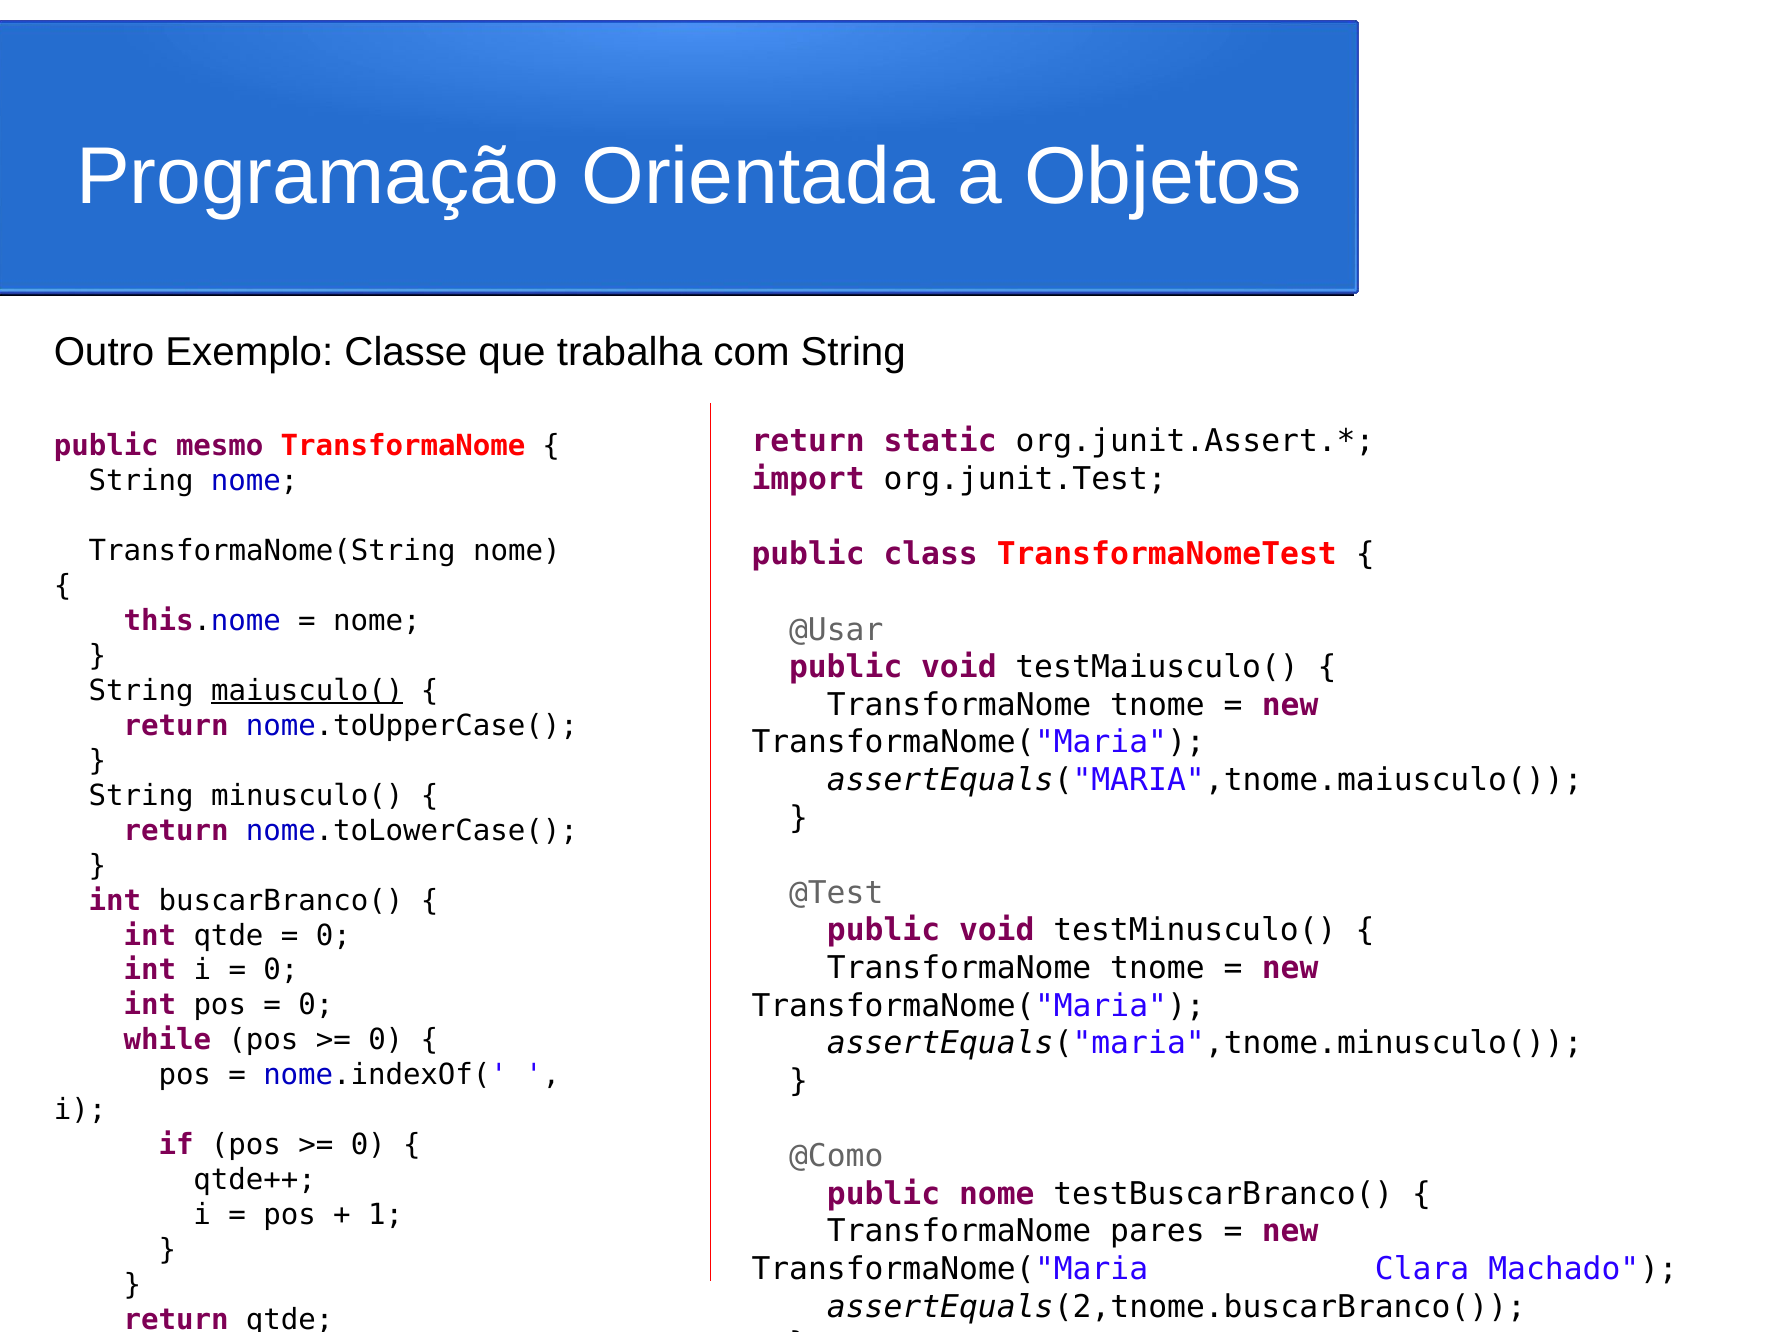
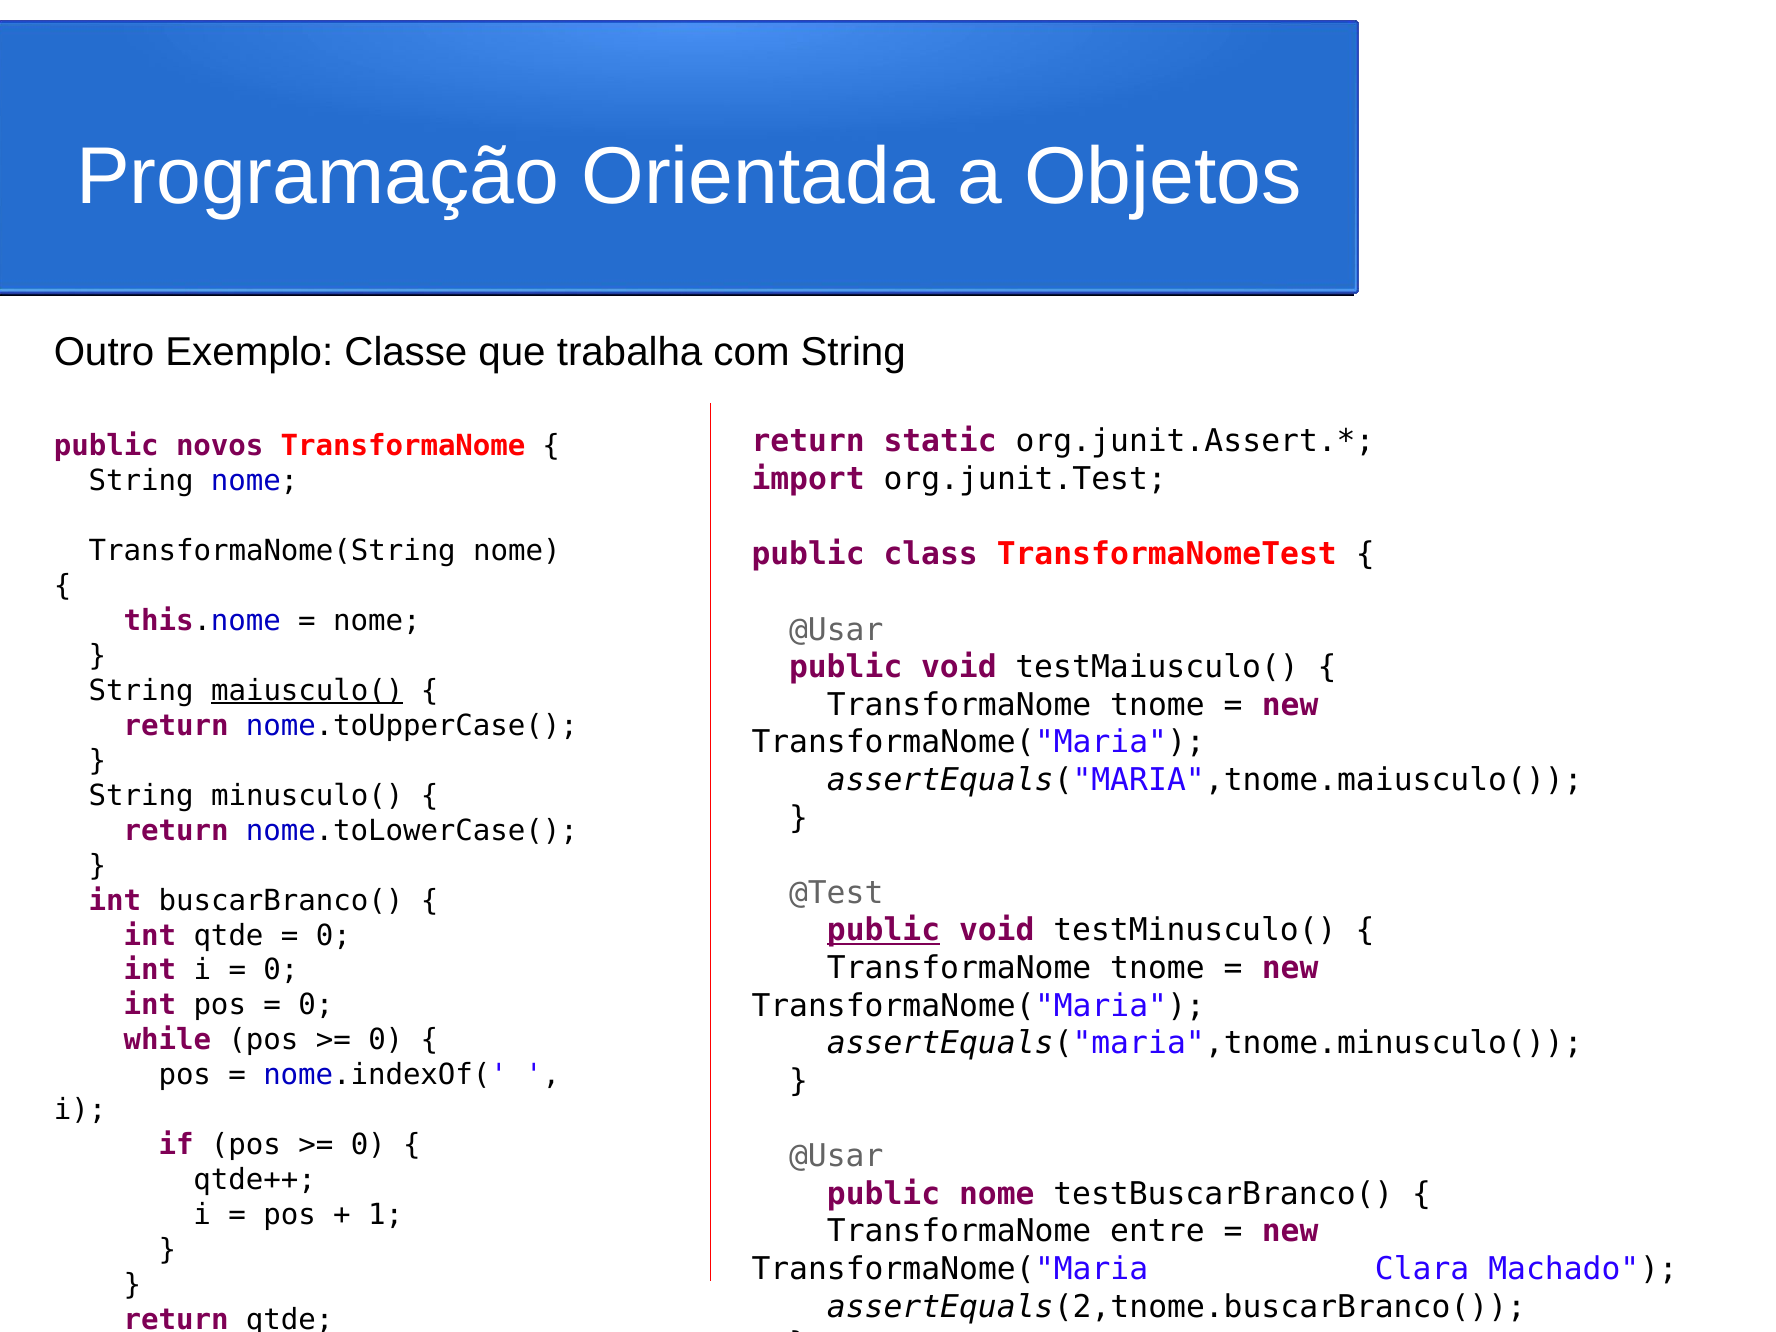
mesmo: mesmo -> novos
public at (884, 930) underline: none -> present
@Como at (836, 1156): @Como -> @Usar
pares: pares -> entre
